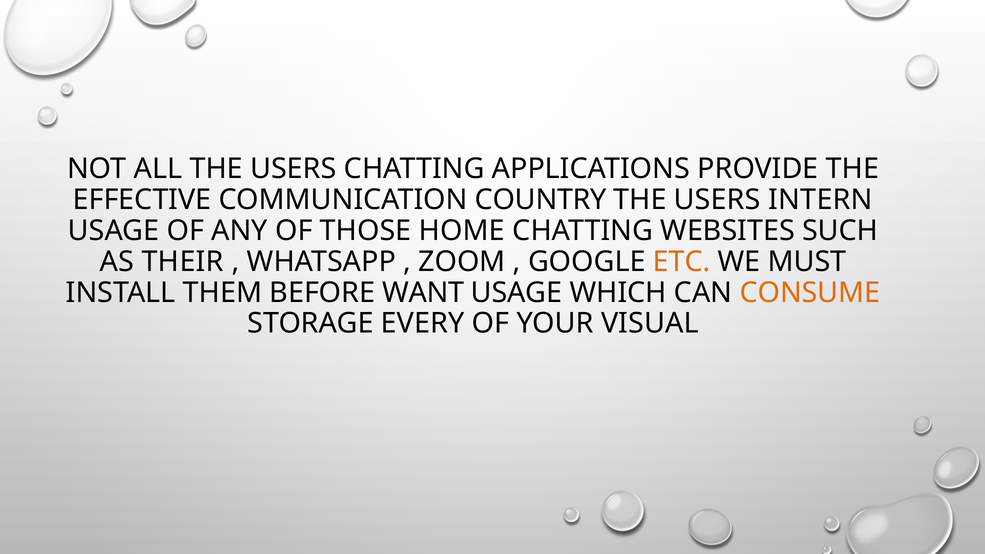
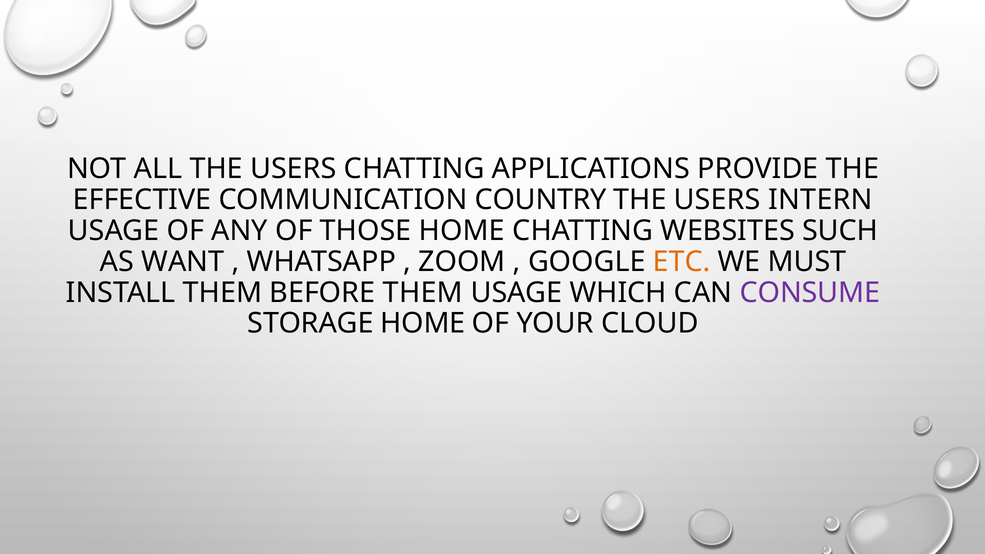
THEIR: THEIR -> WANT
BEFORE WANT: WANT -> THEM
CONSUME colour: orange -> purple
STORAGE EVERY: EVERY -> HOME
VISUAL: VISUAL -> CLOUD
